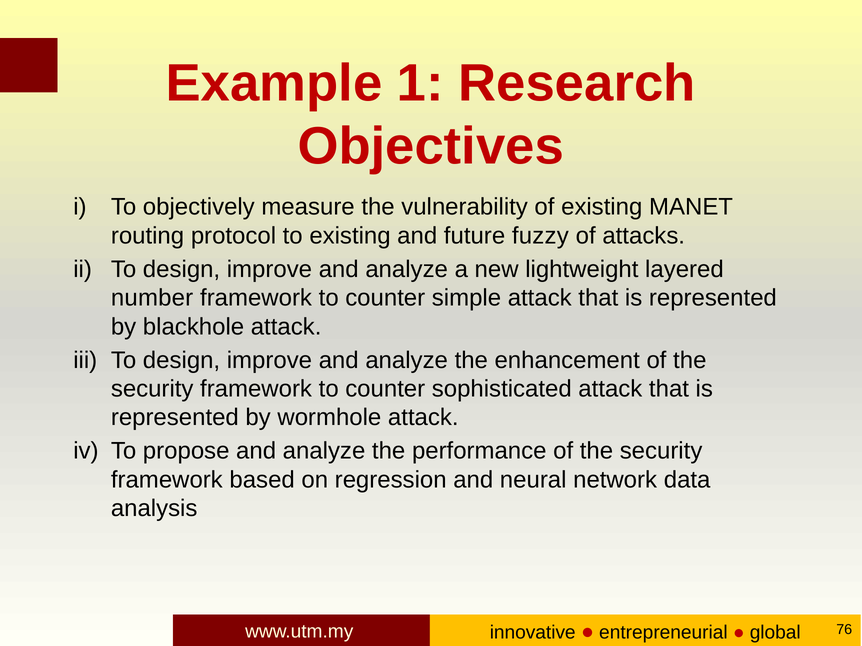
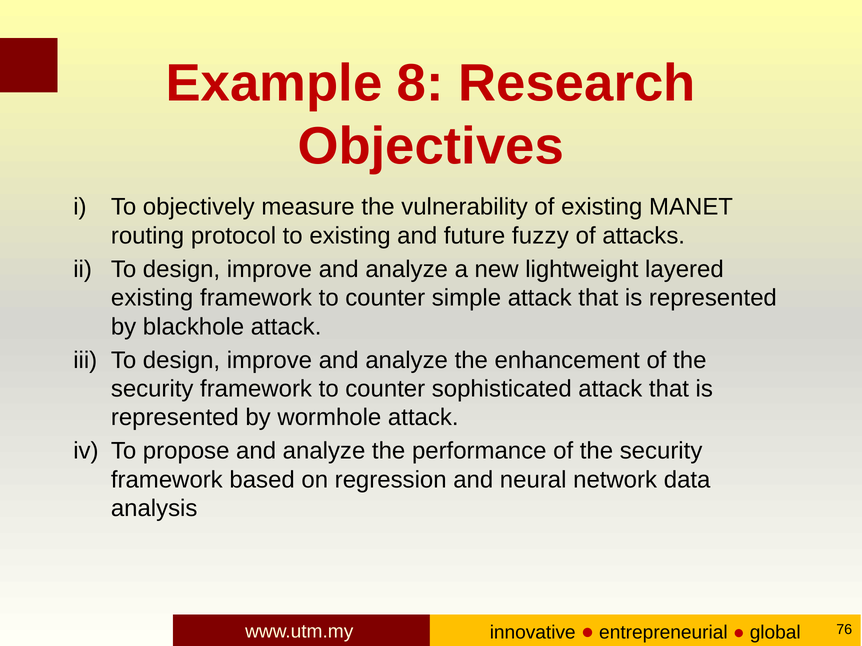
1: 1 -> 8
number at (152, 298): number -> existing
